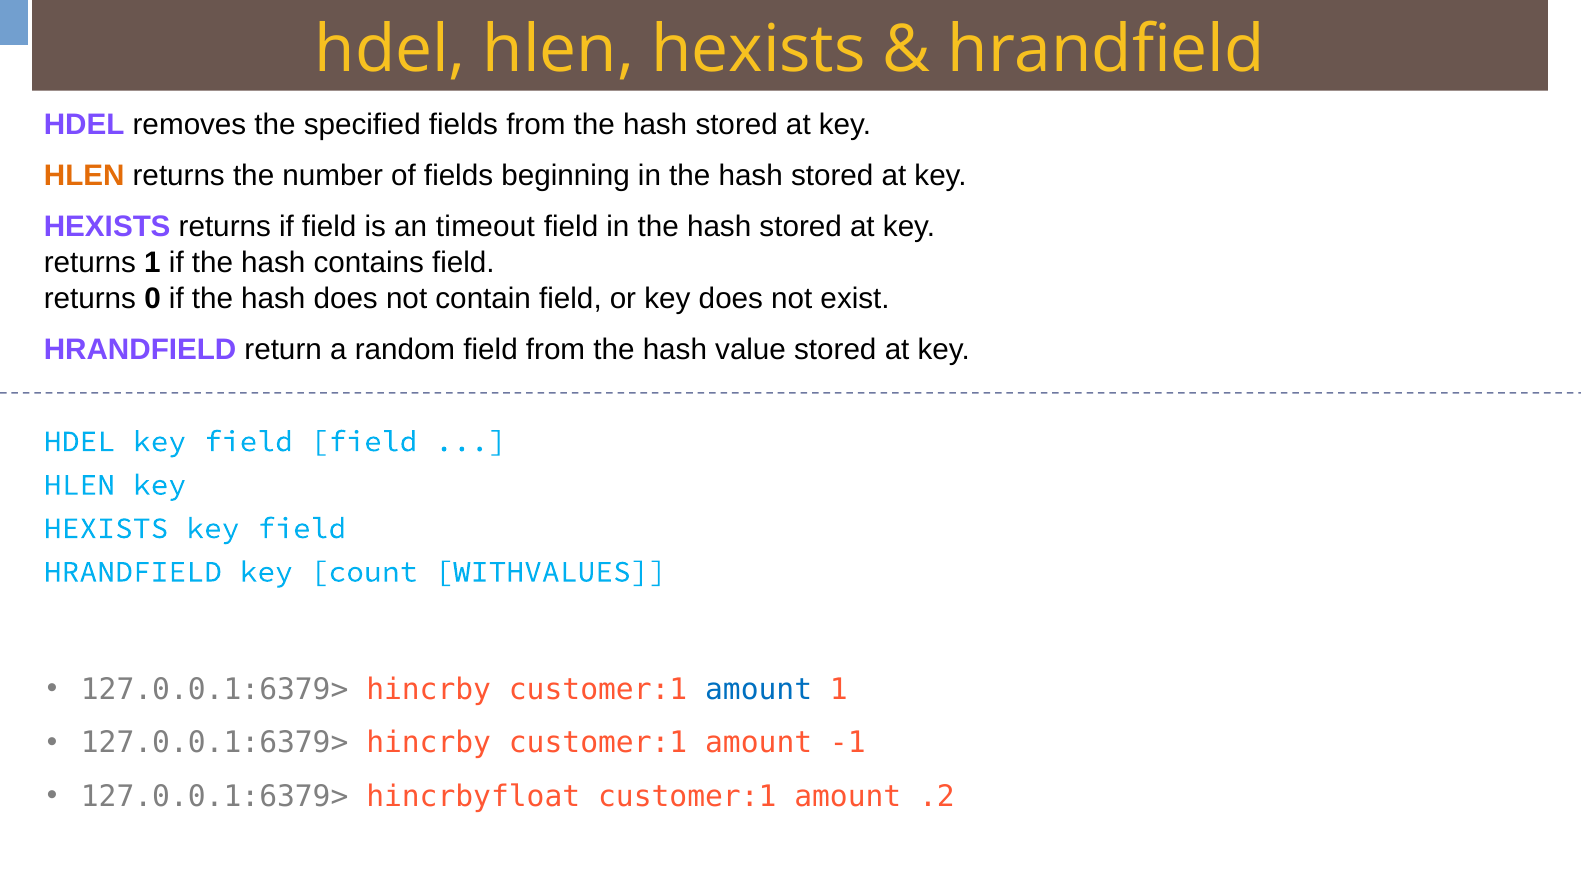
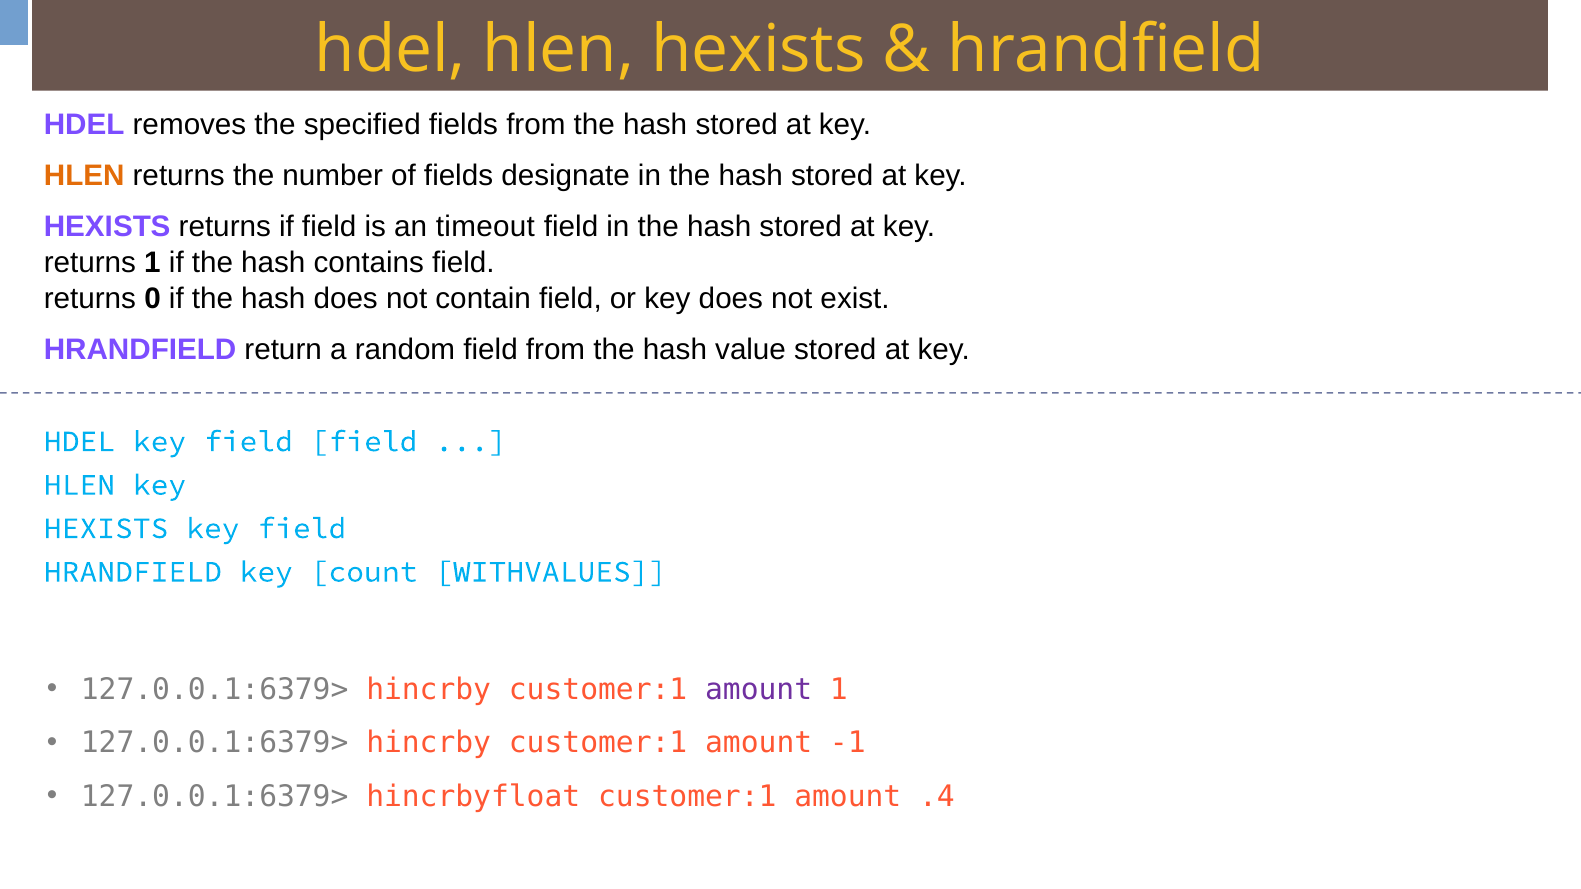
beginning: beginning -> designate
amount at (759, 690) colour: blue -> purple
.2: .2 -> .4
